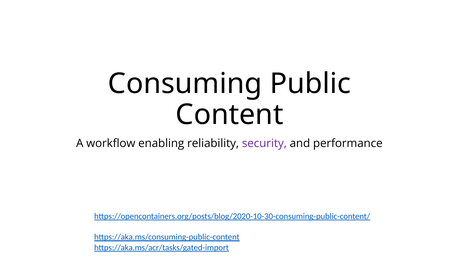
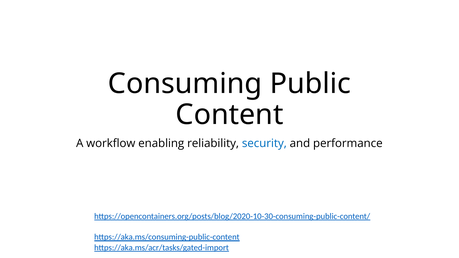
security colour: purple -> blue
